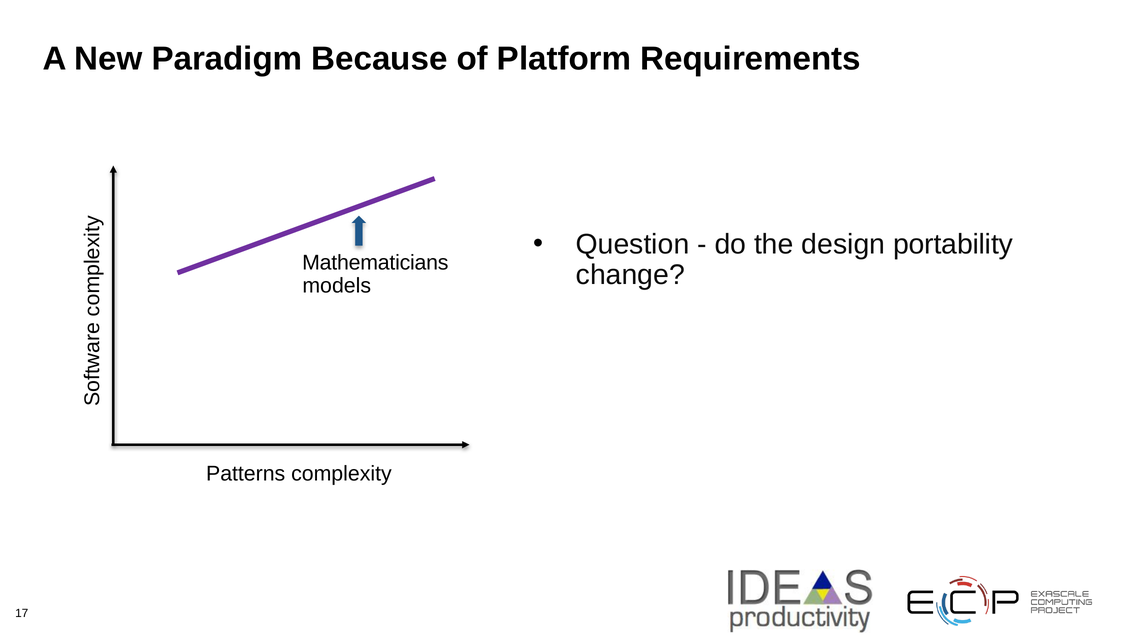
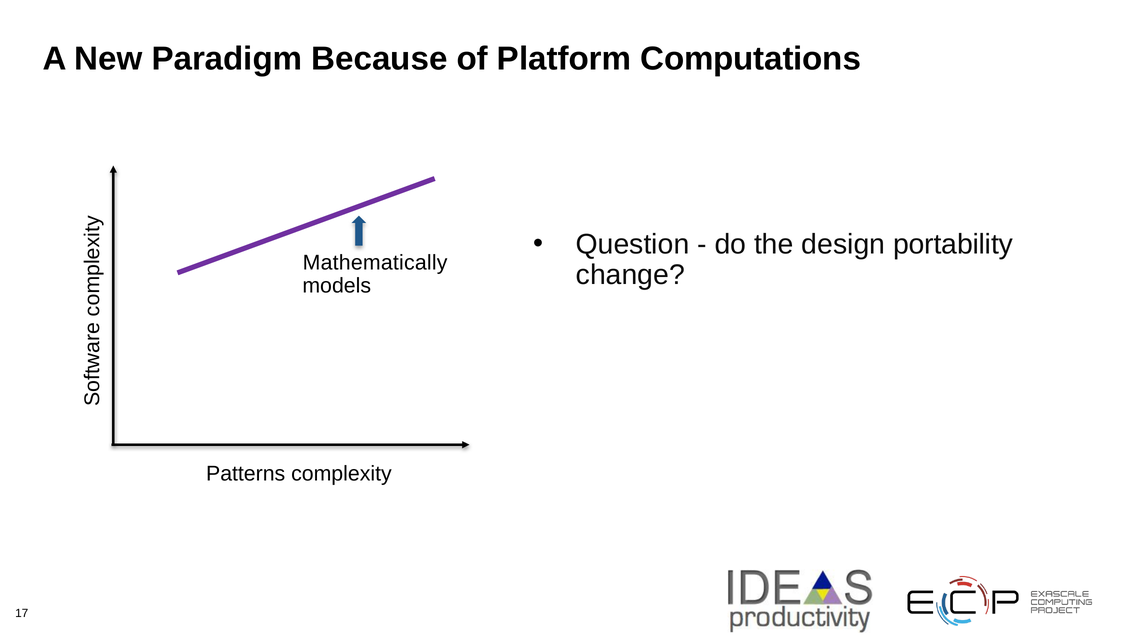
Requirements: Requirements -> Computations
Mathematicians: Mathematicians -> Mathematically
